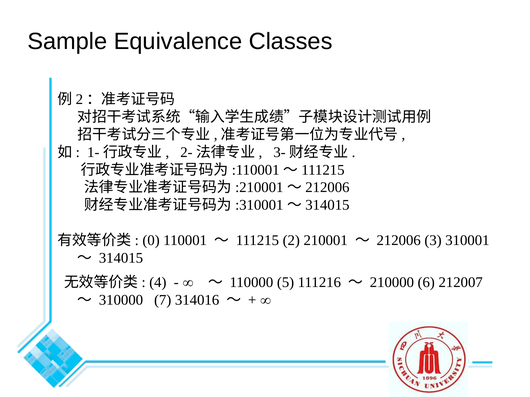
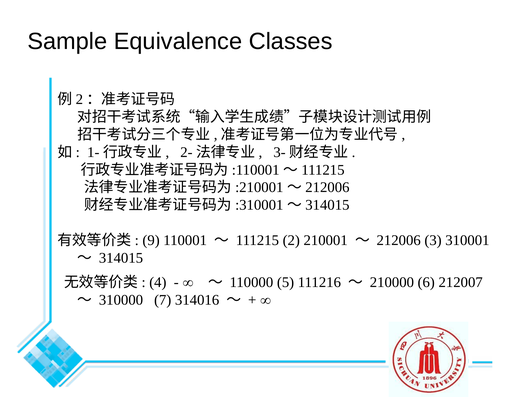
0: 0 -> 9
